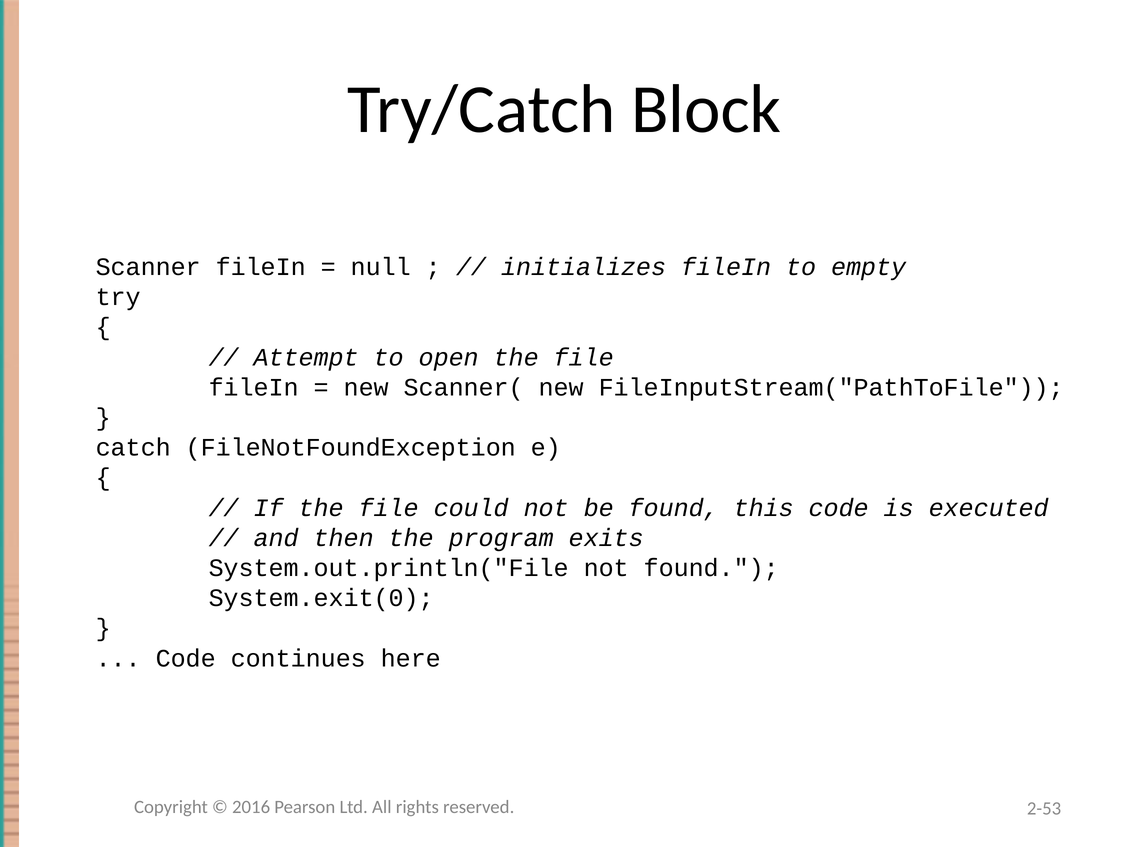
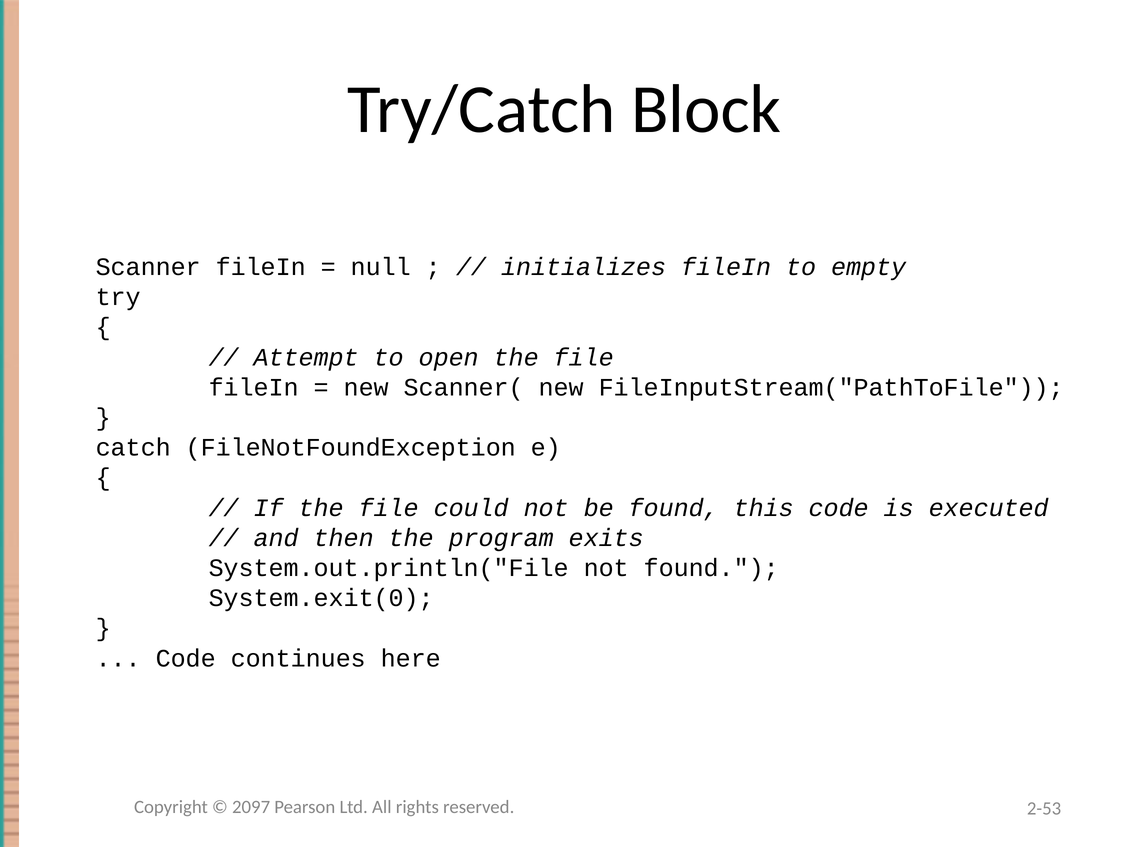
2016: 2016 -> 2097
